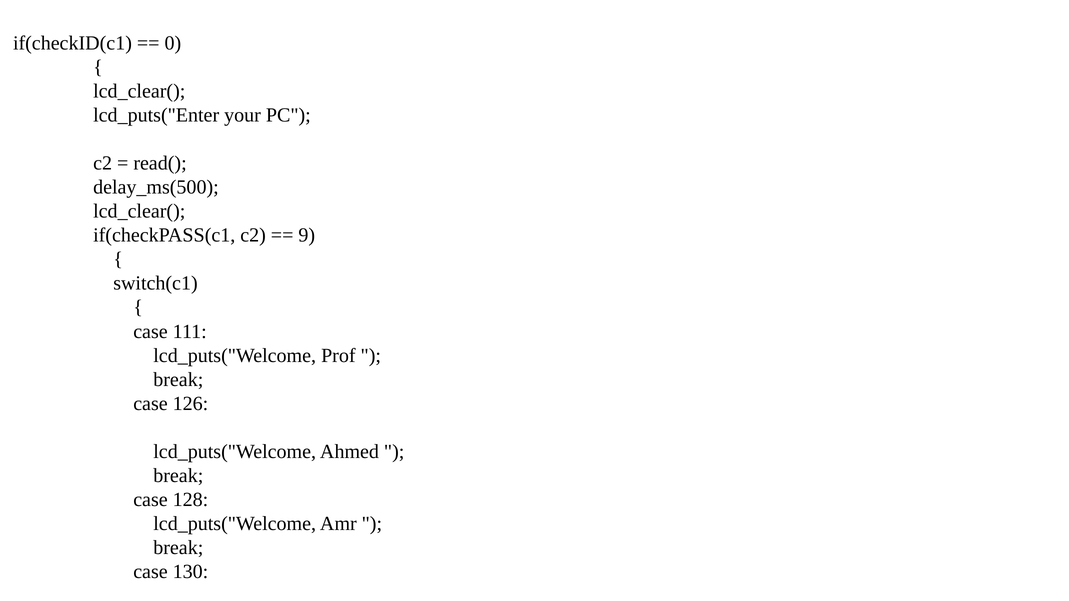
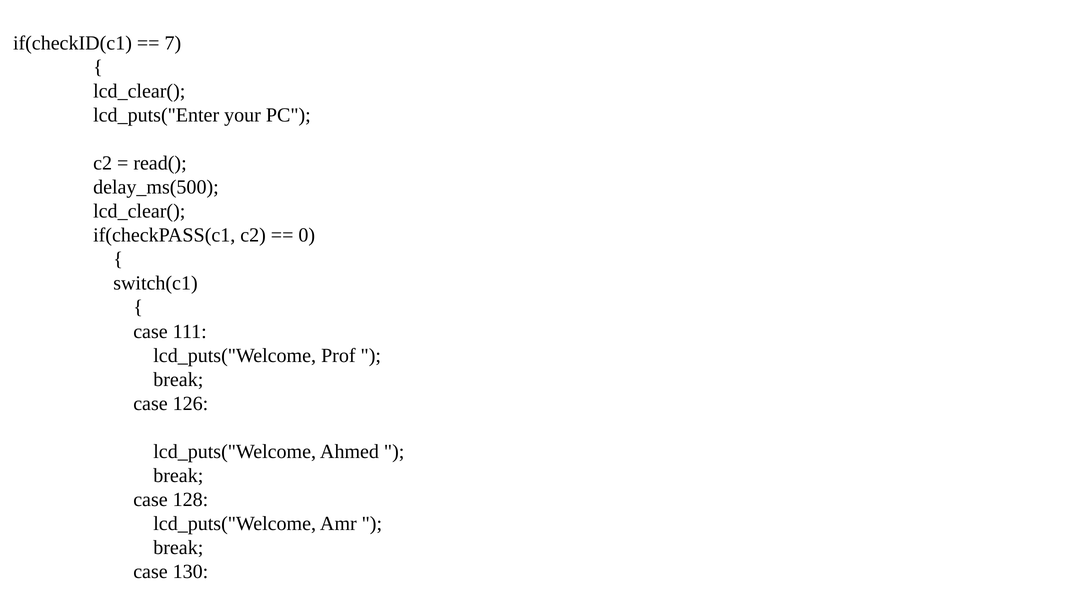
0: 0 -> 7
9: 9 -> 0
